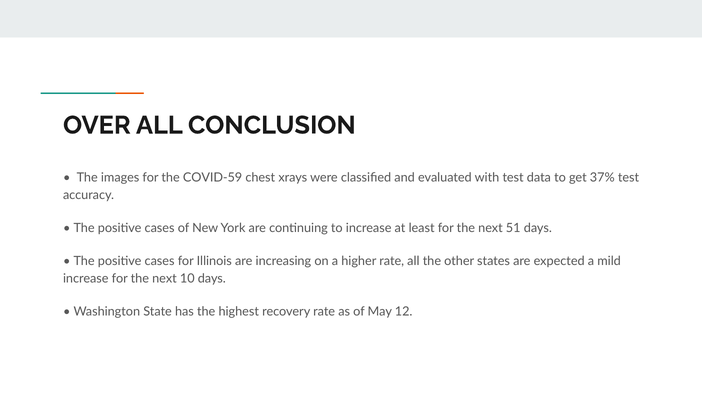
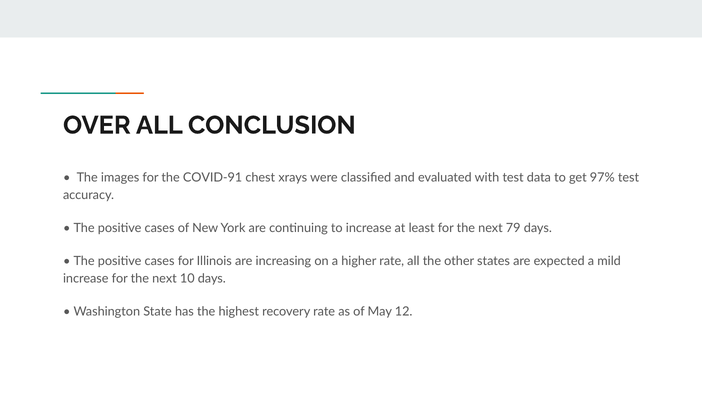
COVID-59: COVID-59 -> COVID-91
37%: 37% -> 97%
51: 51 -> 79
